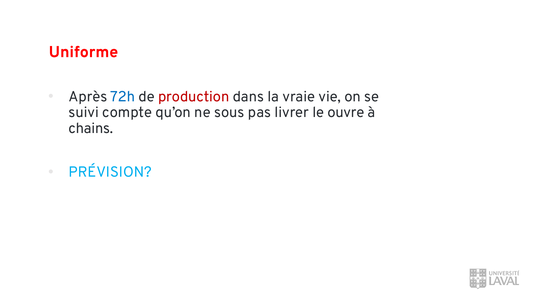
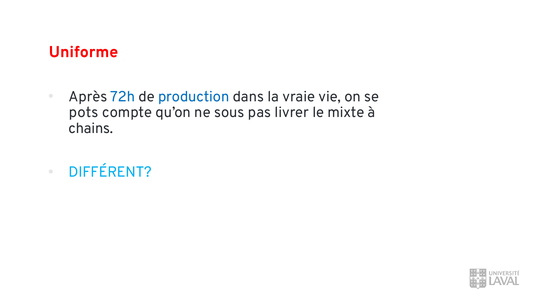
production colour: red -> blue
suivi: suivi -> pots
ouvre: ouvre -> mixte
PRÉVISION: PRÉVISION -> DIFFÉRENT
